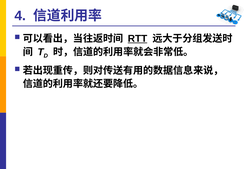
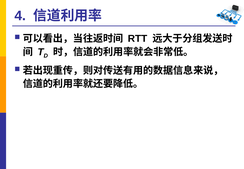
RTT underline: present -> none
